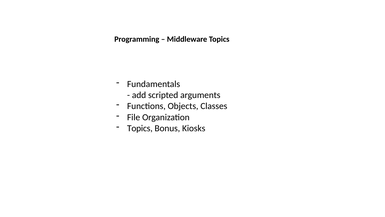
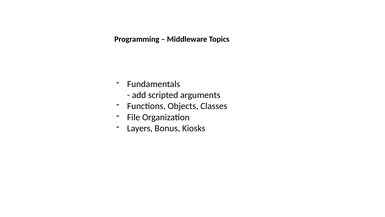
Topics at (140, 128): Topics -> Layers
